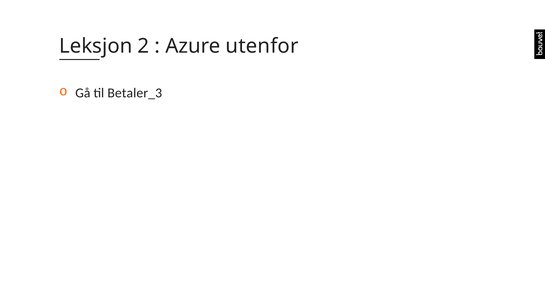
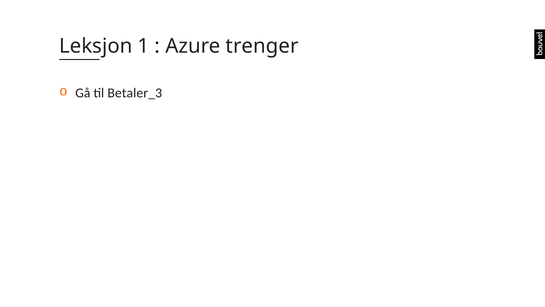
2: 2 -> 1
utenfor: utenfor -> trenger
